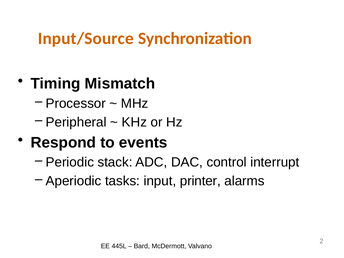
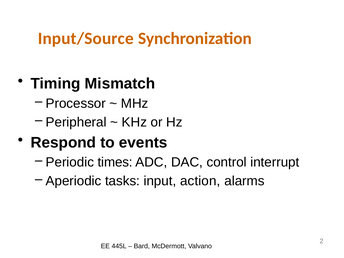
stack: stack -> times
printer: printer -> action
